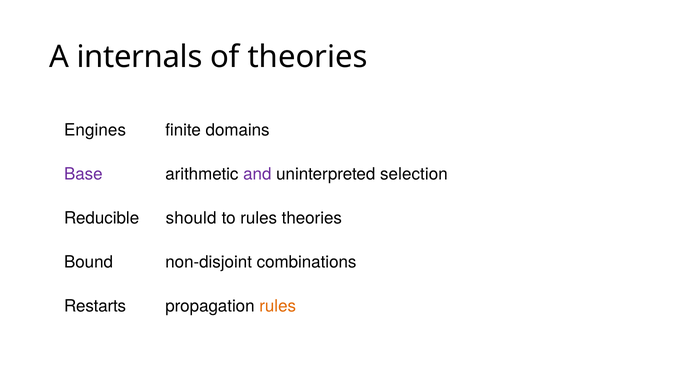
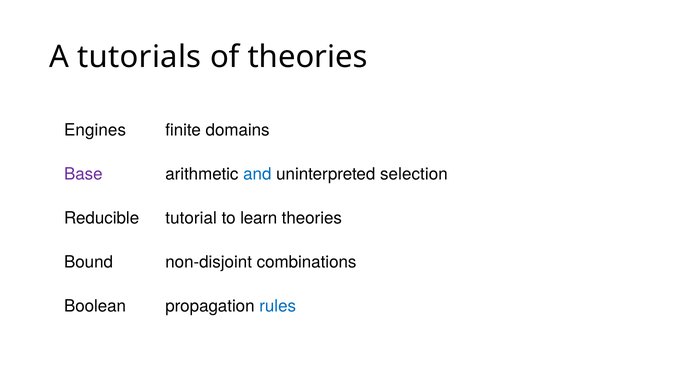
internals: internals -> tutorials
and colour: purple -> blue
should: should -> tutorial
to rules: rules -> learn
Restarts: Restarts -> Boolean
rules at (278, 306) colour: orange -> blue
